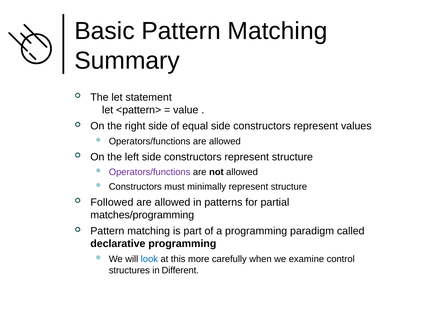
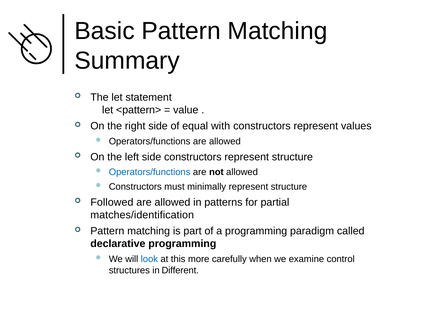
equal side: side -> with
Operators/functions at (150, 172) colour: purple -> blue
matches/programming: matches/programming -> matches/identification
